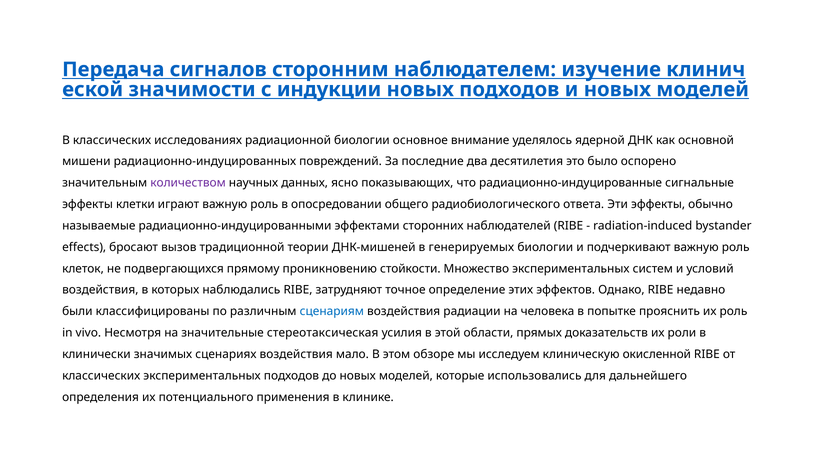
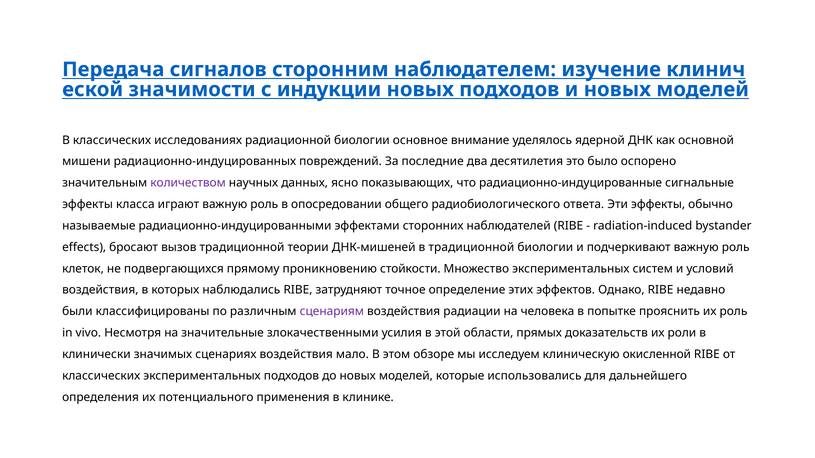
клетки: клетки -> класса
в генерируемых: генерируемых -> традиционной
сценариям colour: blue -> purple
стереотаксическая: стереотаксическая -> злокачественными
